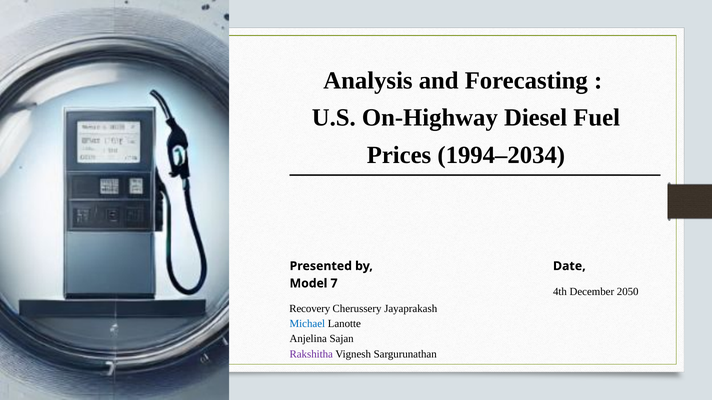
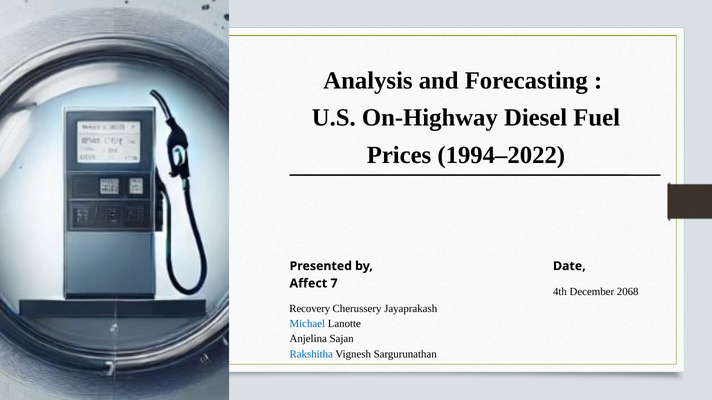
1994–2034: 1994–2034 -> 1994–2022
Model: Model -> Affect
2050: 2050 -> 2068
Rakshitha colour: purple -> blue
